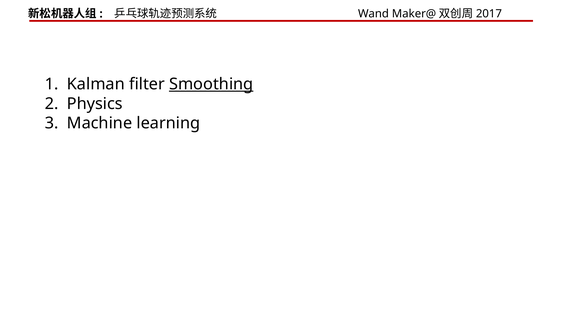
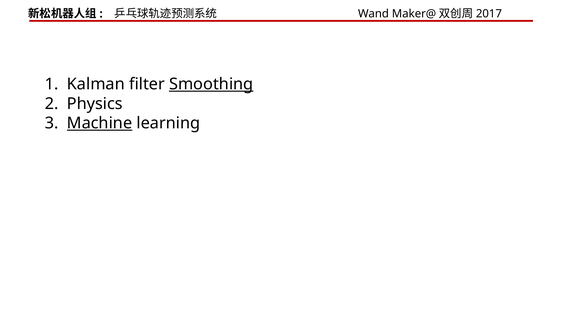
Machine underline: none -> present
